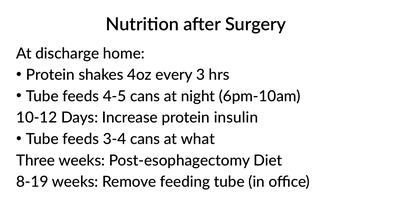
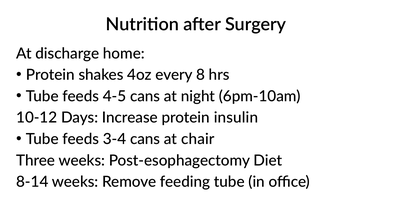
3: 3 -> 8
what: what -> chair
8-19: 8-19 -> 8-14
